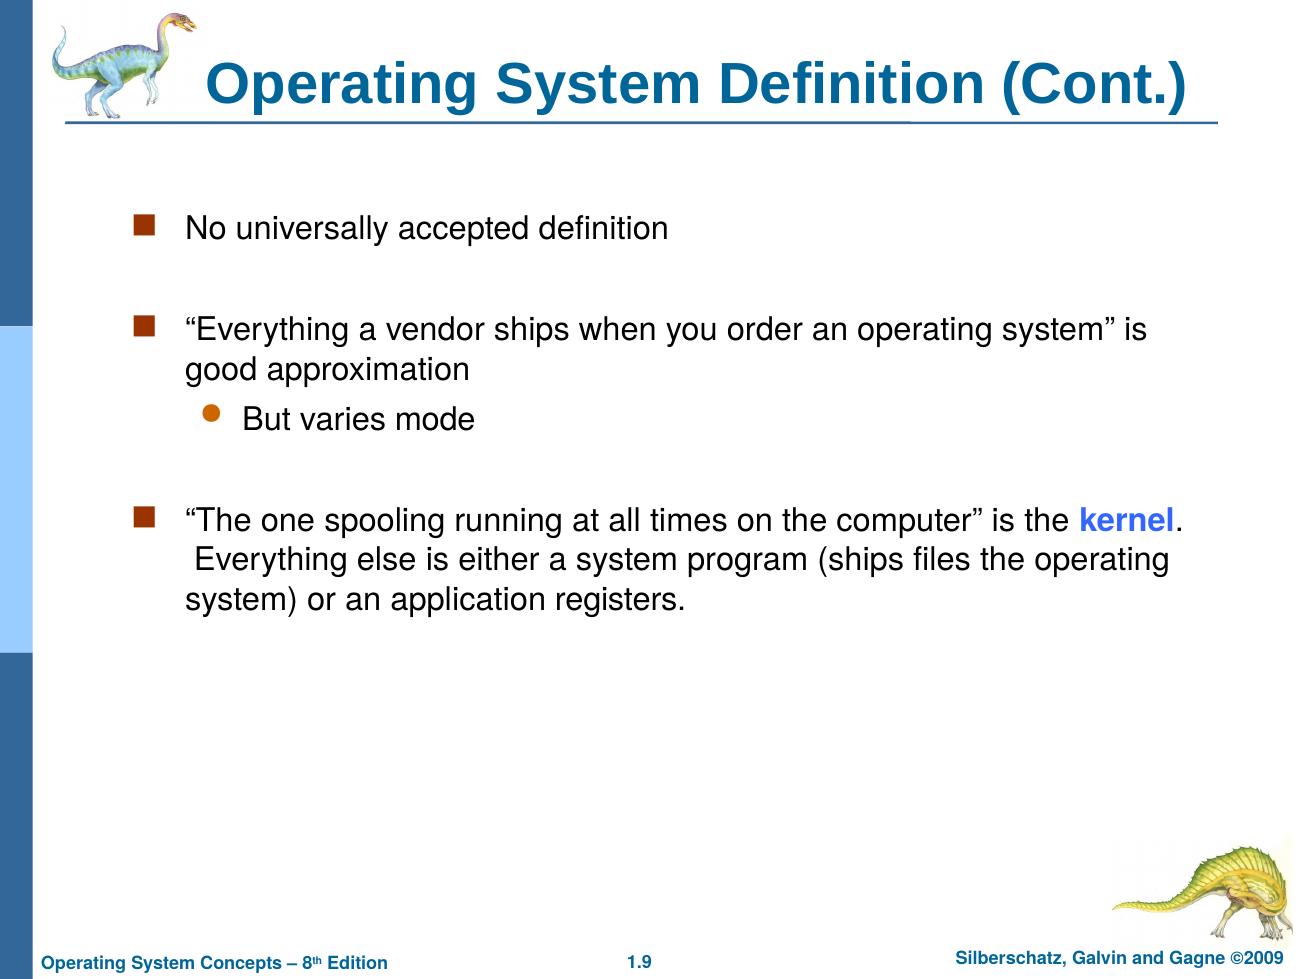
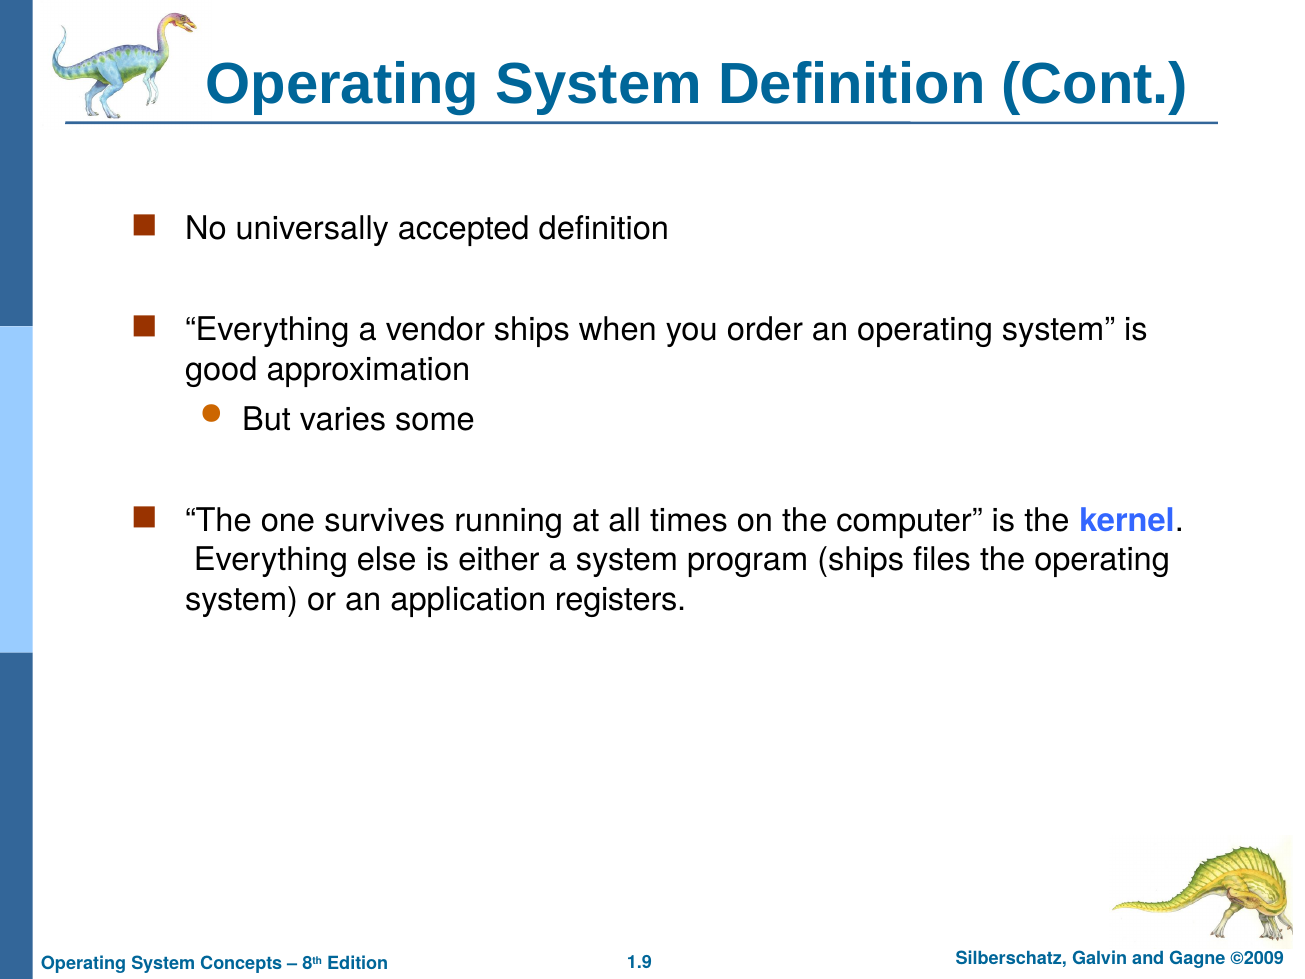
mode: mode -> some
spooling: spooling -> survives
